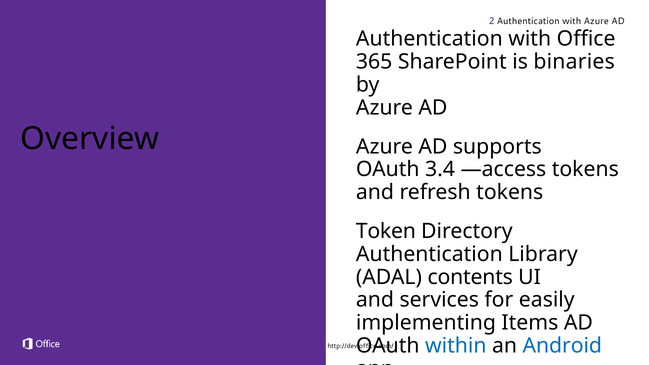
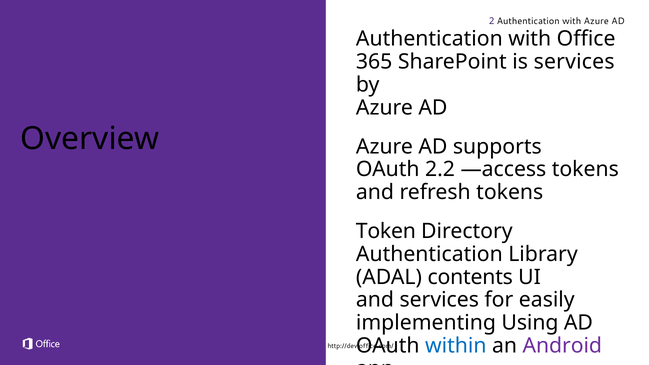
is binaries: binaries -> services
3.4: 3.4 -> 2.2
Items: Items -> Using
Android colour: blue -> purple
